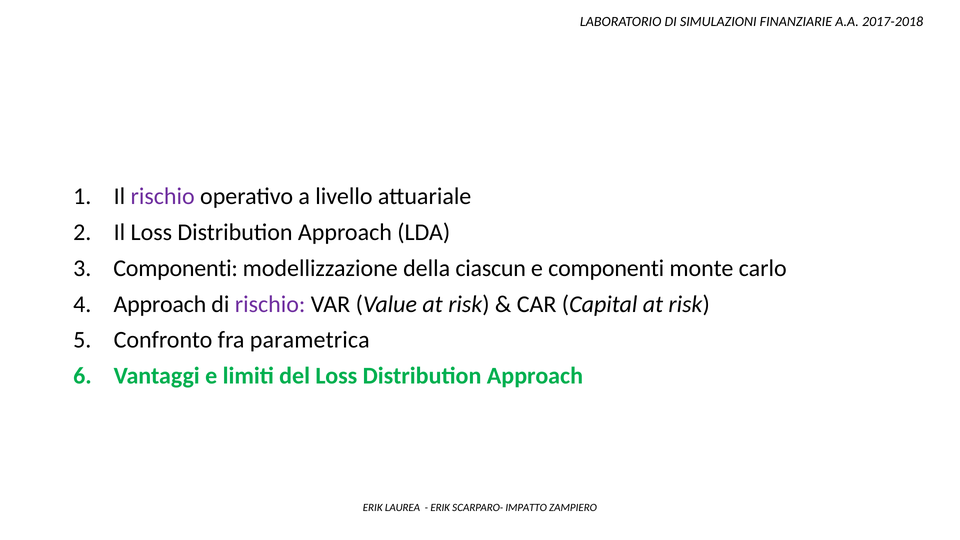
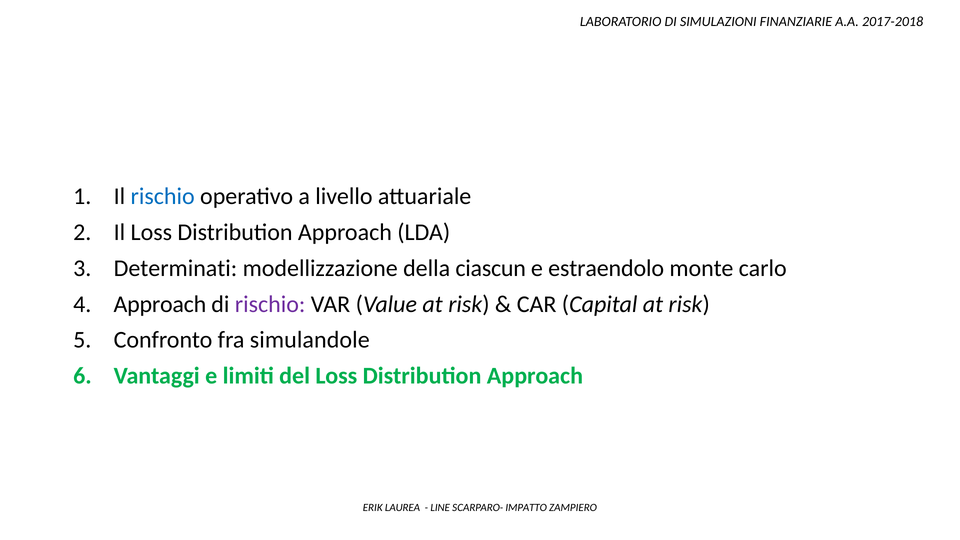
rischio at (163, 196) colour: purple -> blue
Componenti at (176, 268): Componenti -> Determinati
e componenti: componenti -> estraendolo
parametrica: parametrica -> simulandole
ERIK at (440, 508): ERIK -> LINE
